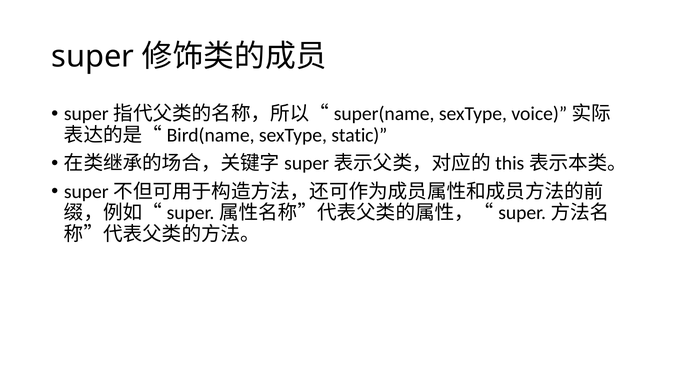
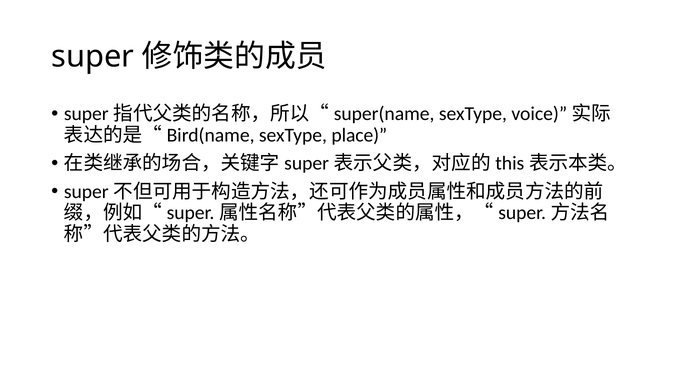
static: static -> place
